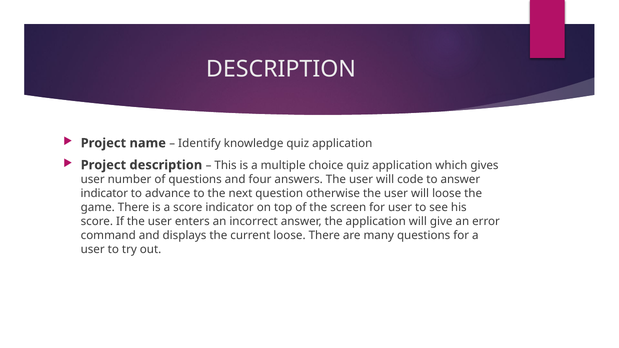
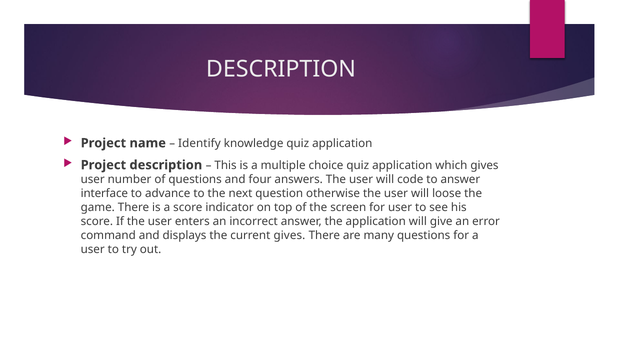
indicator at (104, 194): indicator -> interface
current loose: loose -> gives
